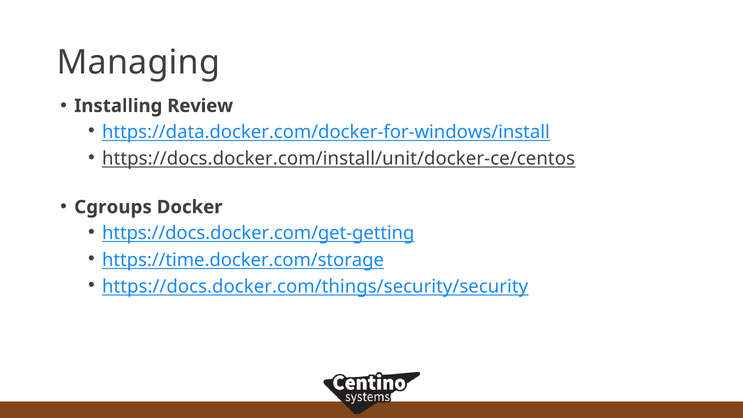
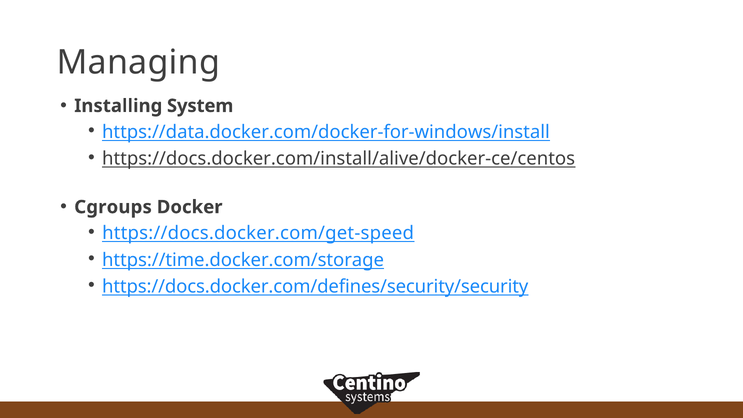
Review: Review -> System
https://docs.docker.com/install/unit/docker-ce/centos: https://docs.docker.com/install/unit/docker-ce/centos -> https://docs.docker.com/install/alive/docker-ce/centos
https://docs.docker.com/get-getting: https://docs.docker.com/get-getting -> https://docs.docker.com/get-speed
https://docs.docker.com/things/security/security: https://docs.docker.com/things/security/security -> https://docs.docker.com/defines/security/security
